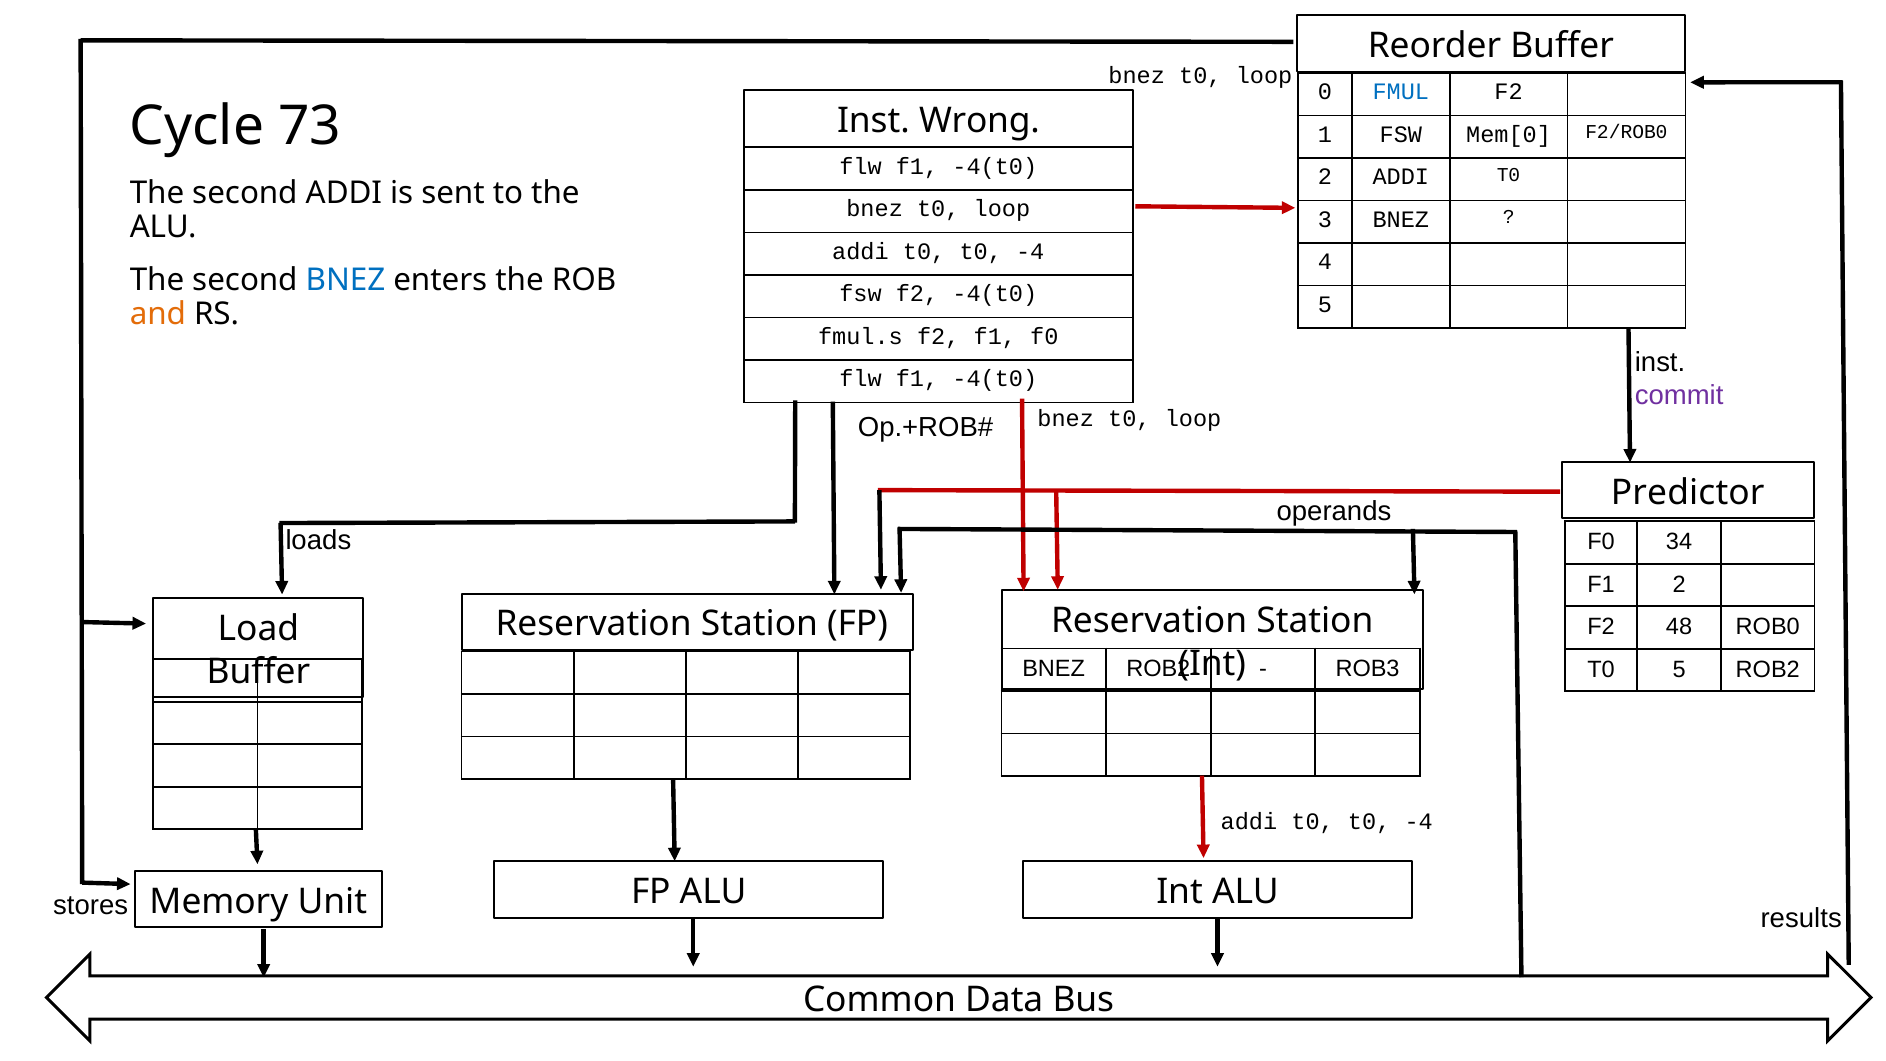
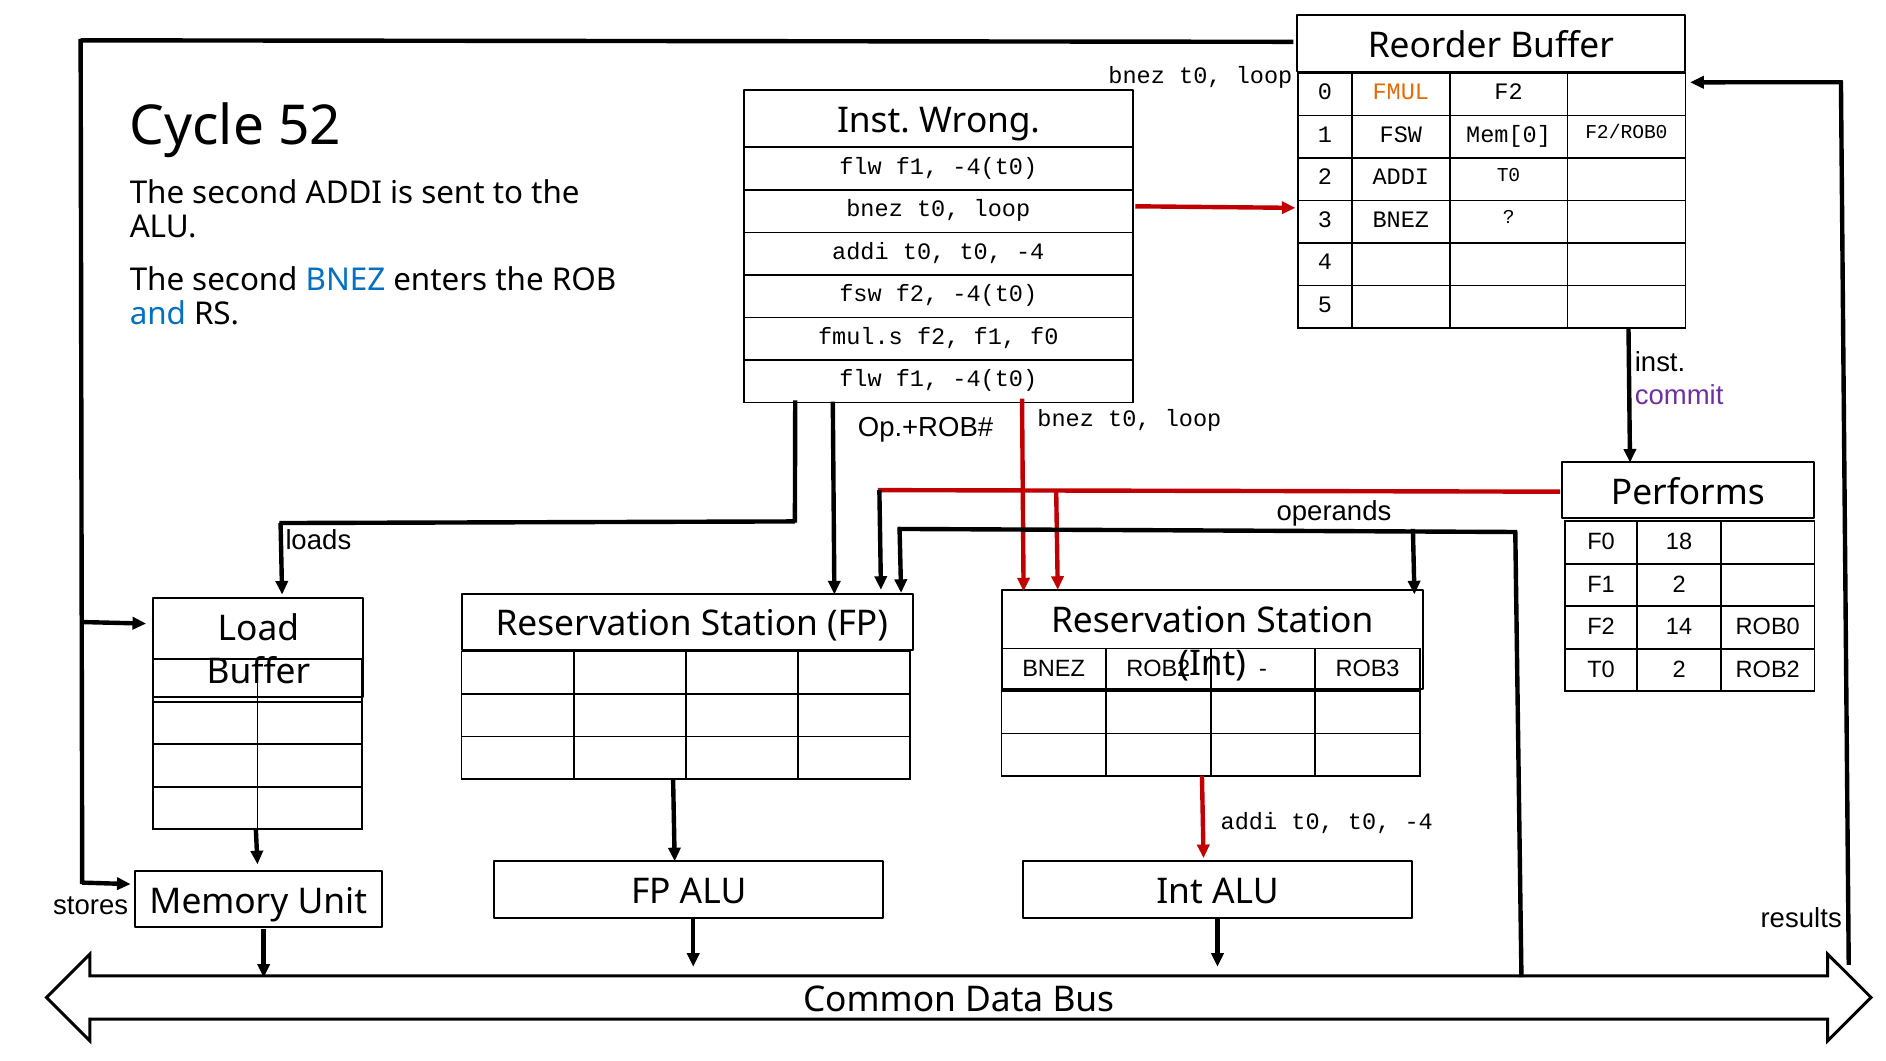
FMUL colour: blue -> orange
73: 73 -> 52
and colour: orange -> blue
Predictor: Predictor -> Performs
34: 34 -> 18
48: 48 -> 14
T0 5: 5 -> 2
